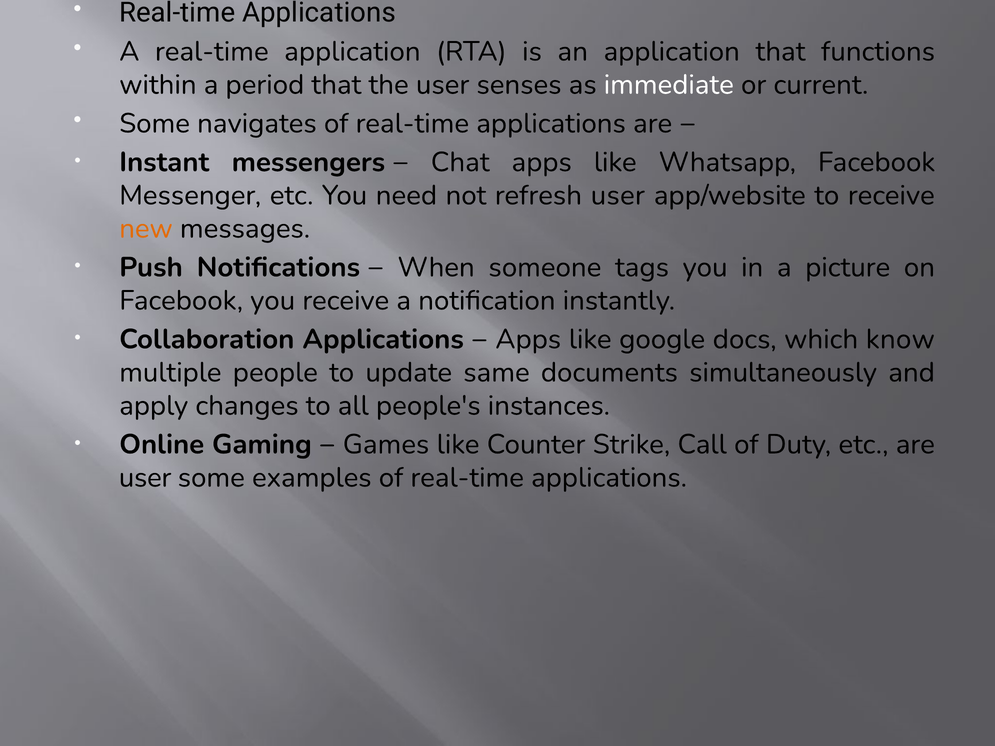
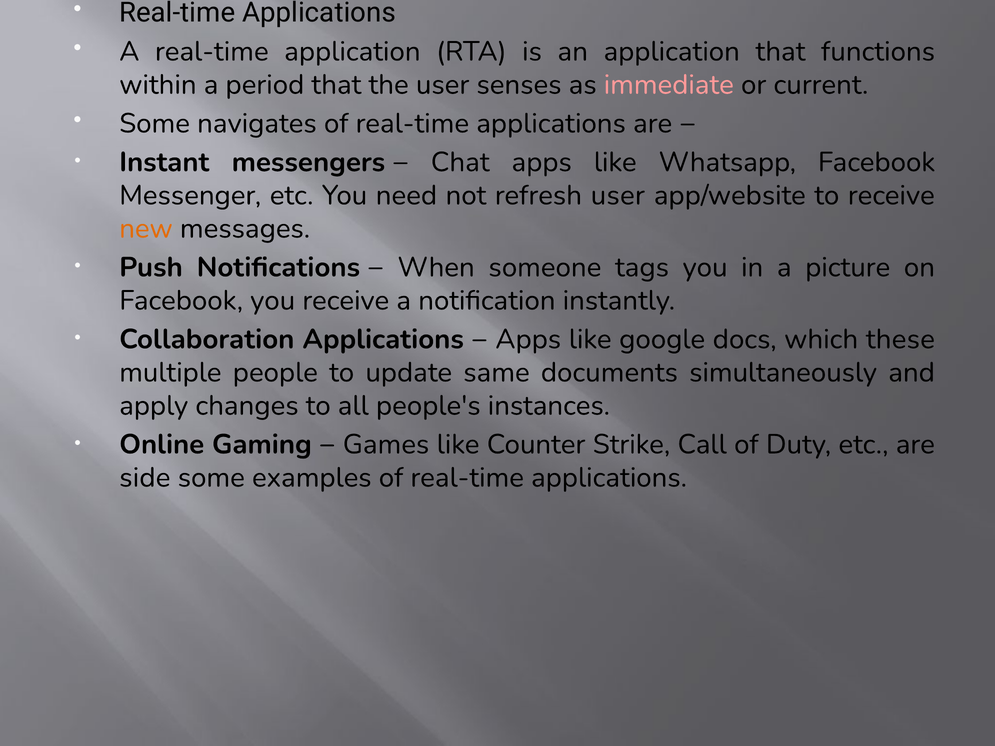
immediate colour: white -> pink
know: know -> these
user at (145, 478): user -> side
